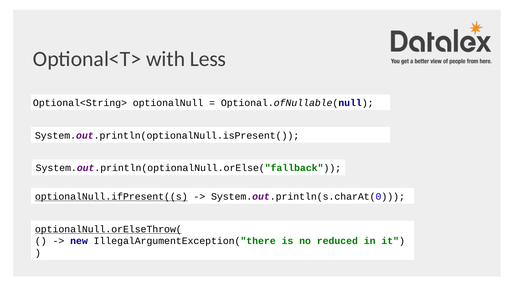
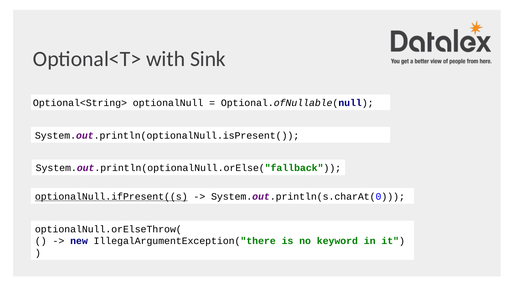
Less: Less -> Sink
optionalNull.orElseThrow( underline: present -> none
reduced: reduced -> keyword
